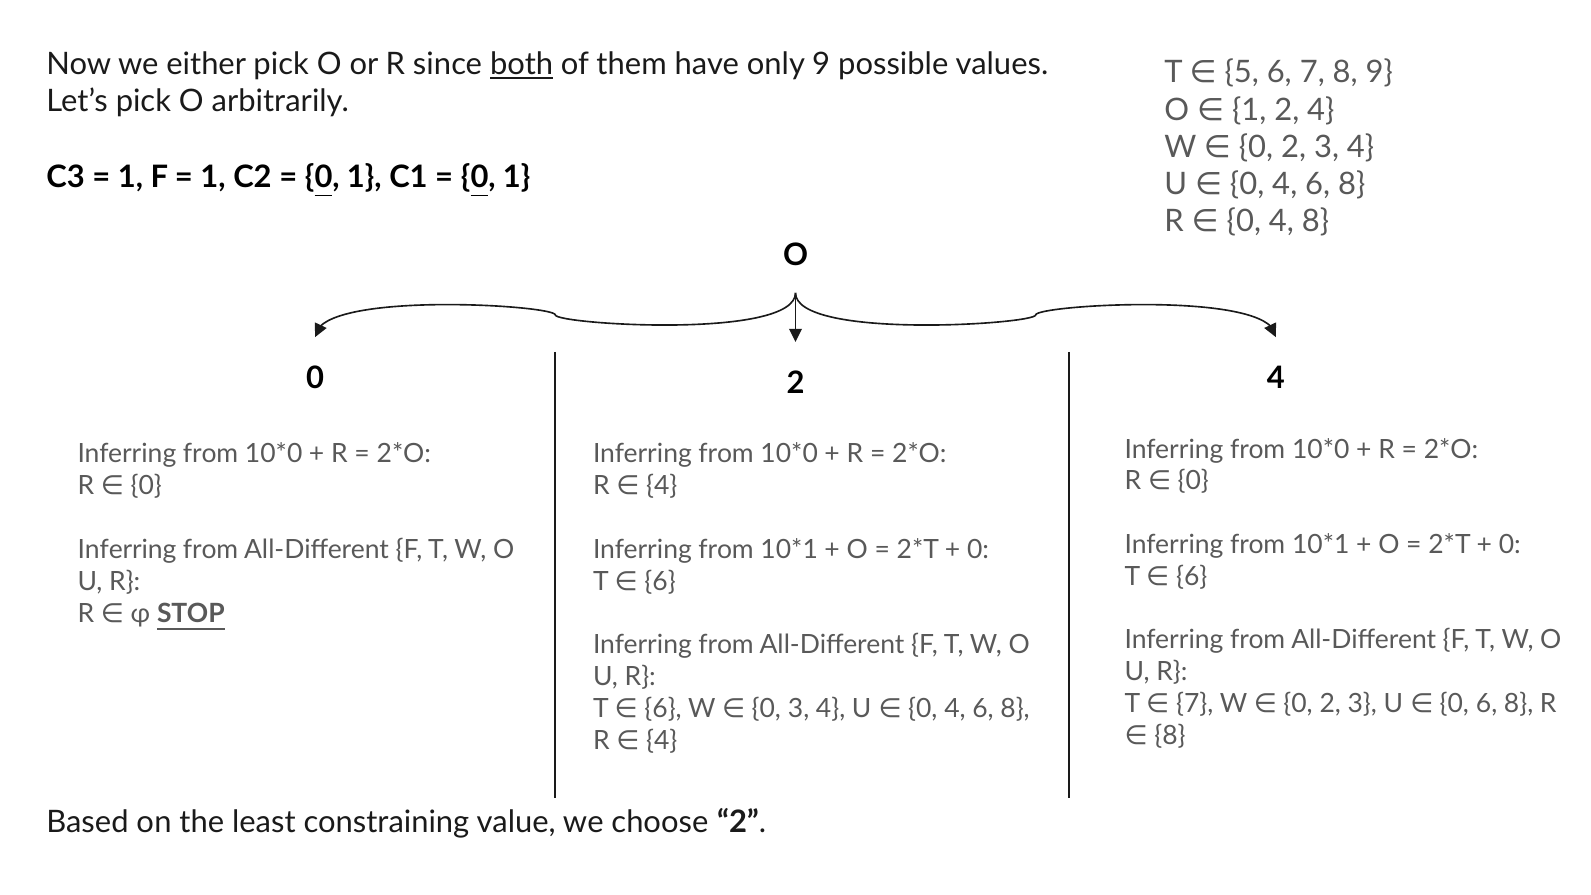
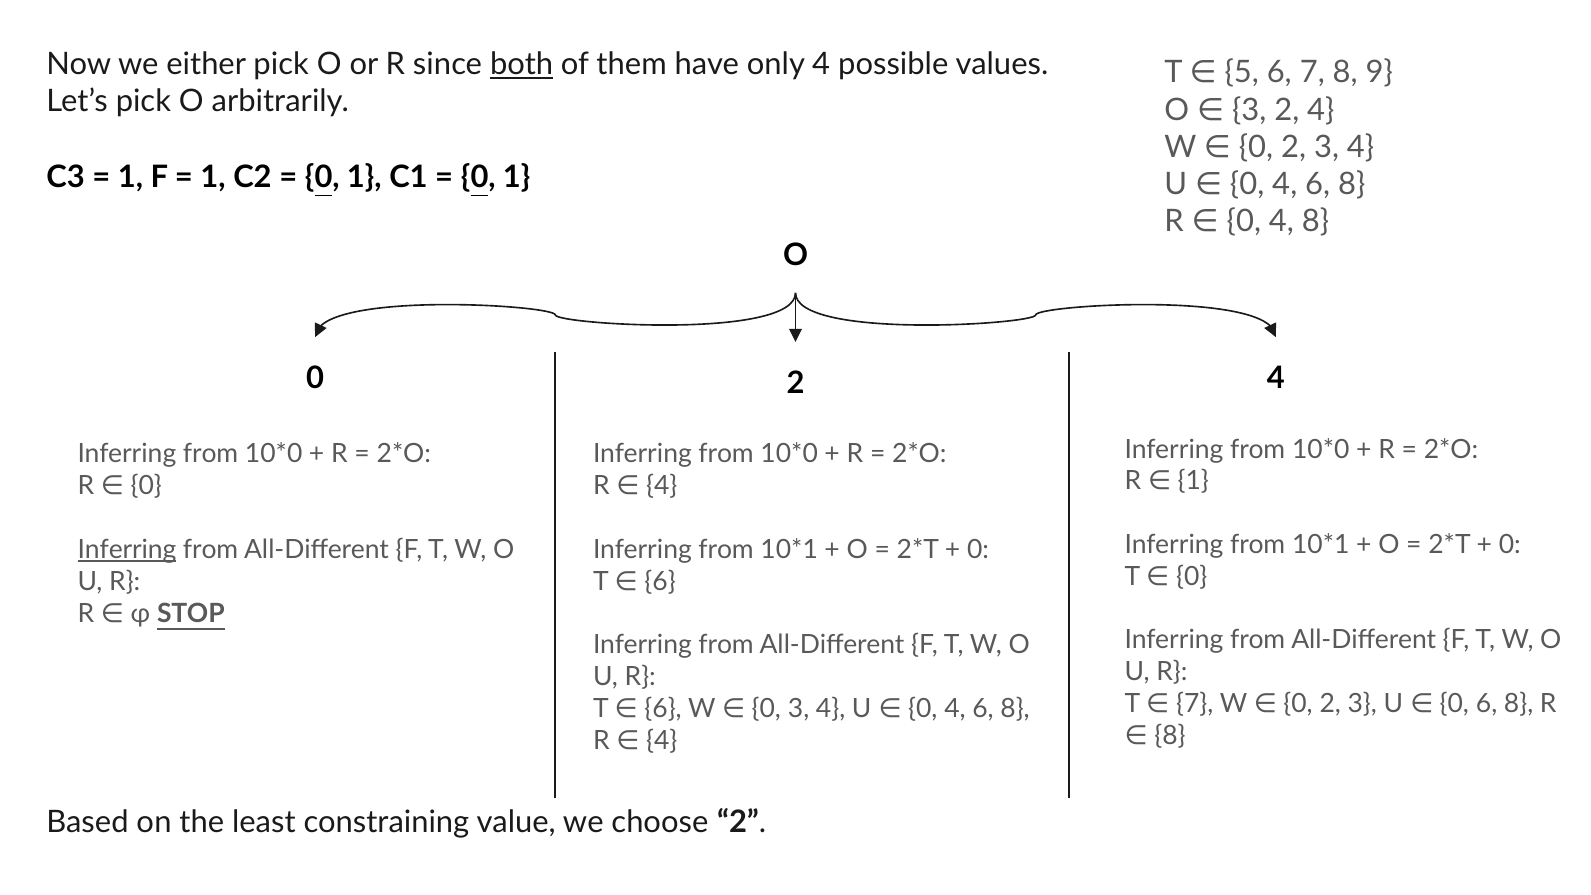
only 9: 9 -> 4
O 1: 1 -> 3
0 at (1193, 481): 0 -> 1
Inferring at (127, 550) underline: none -> present
6 at (1192, 577): 6 -> 0
